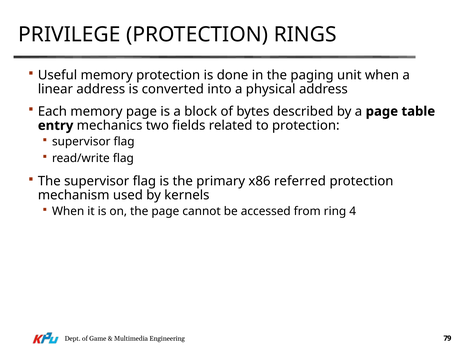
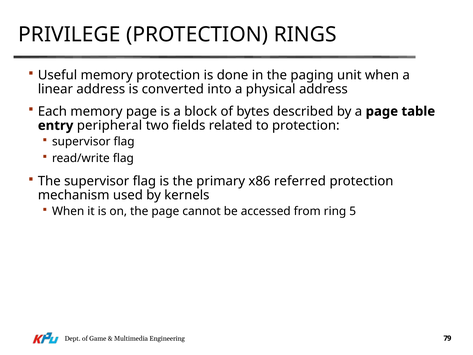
mechanics: mechanics -> peripheral
4: 4 -> 5
